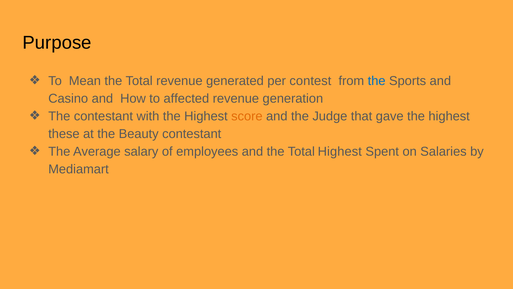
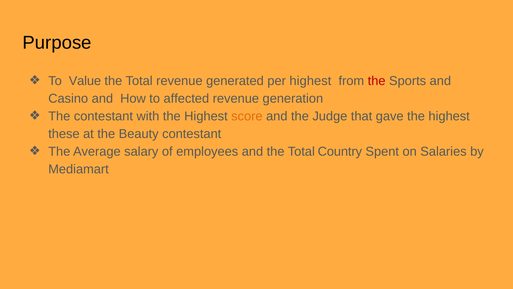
Mean: Mean -> Value
per contest: contest -> highest
the at (377, 81) colour: blue -> red
Total Highest: Highest -> Country
